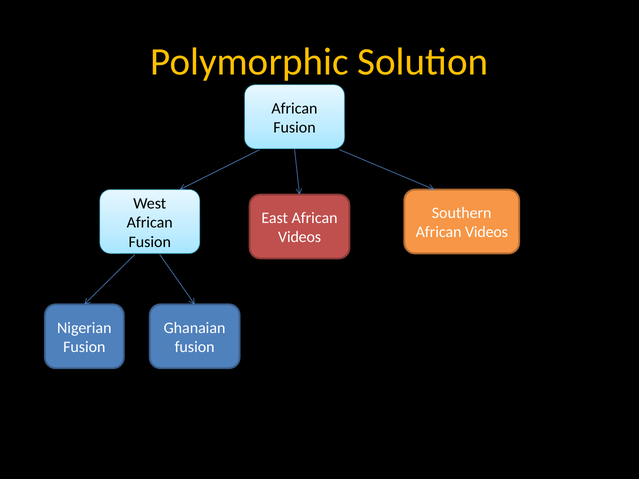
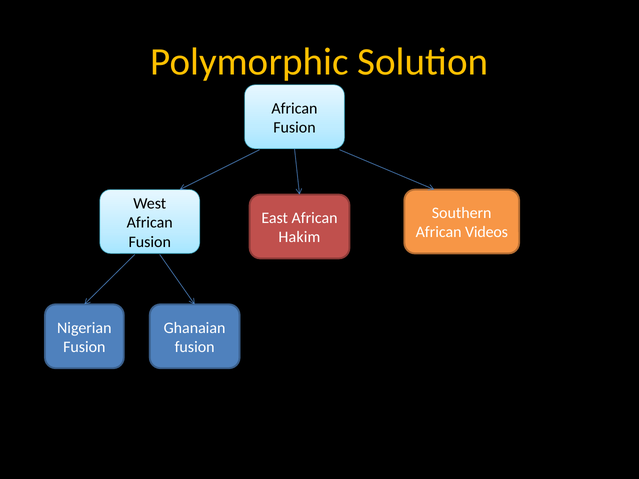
Videos at (300, 237): Videos -> Hakim
